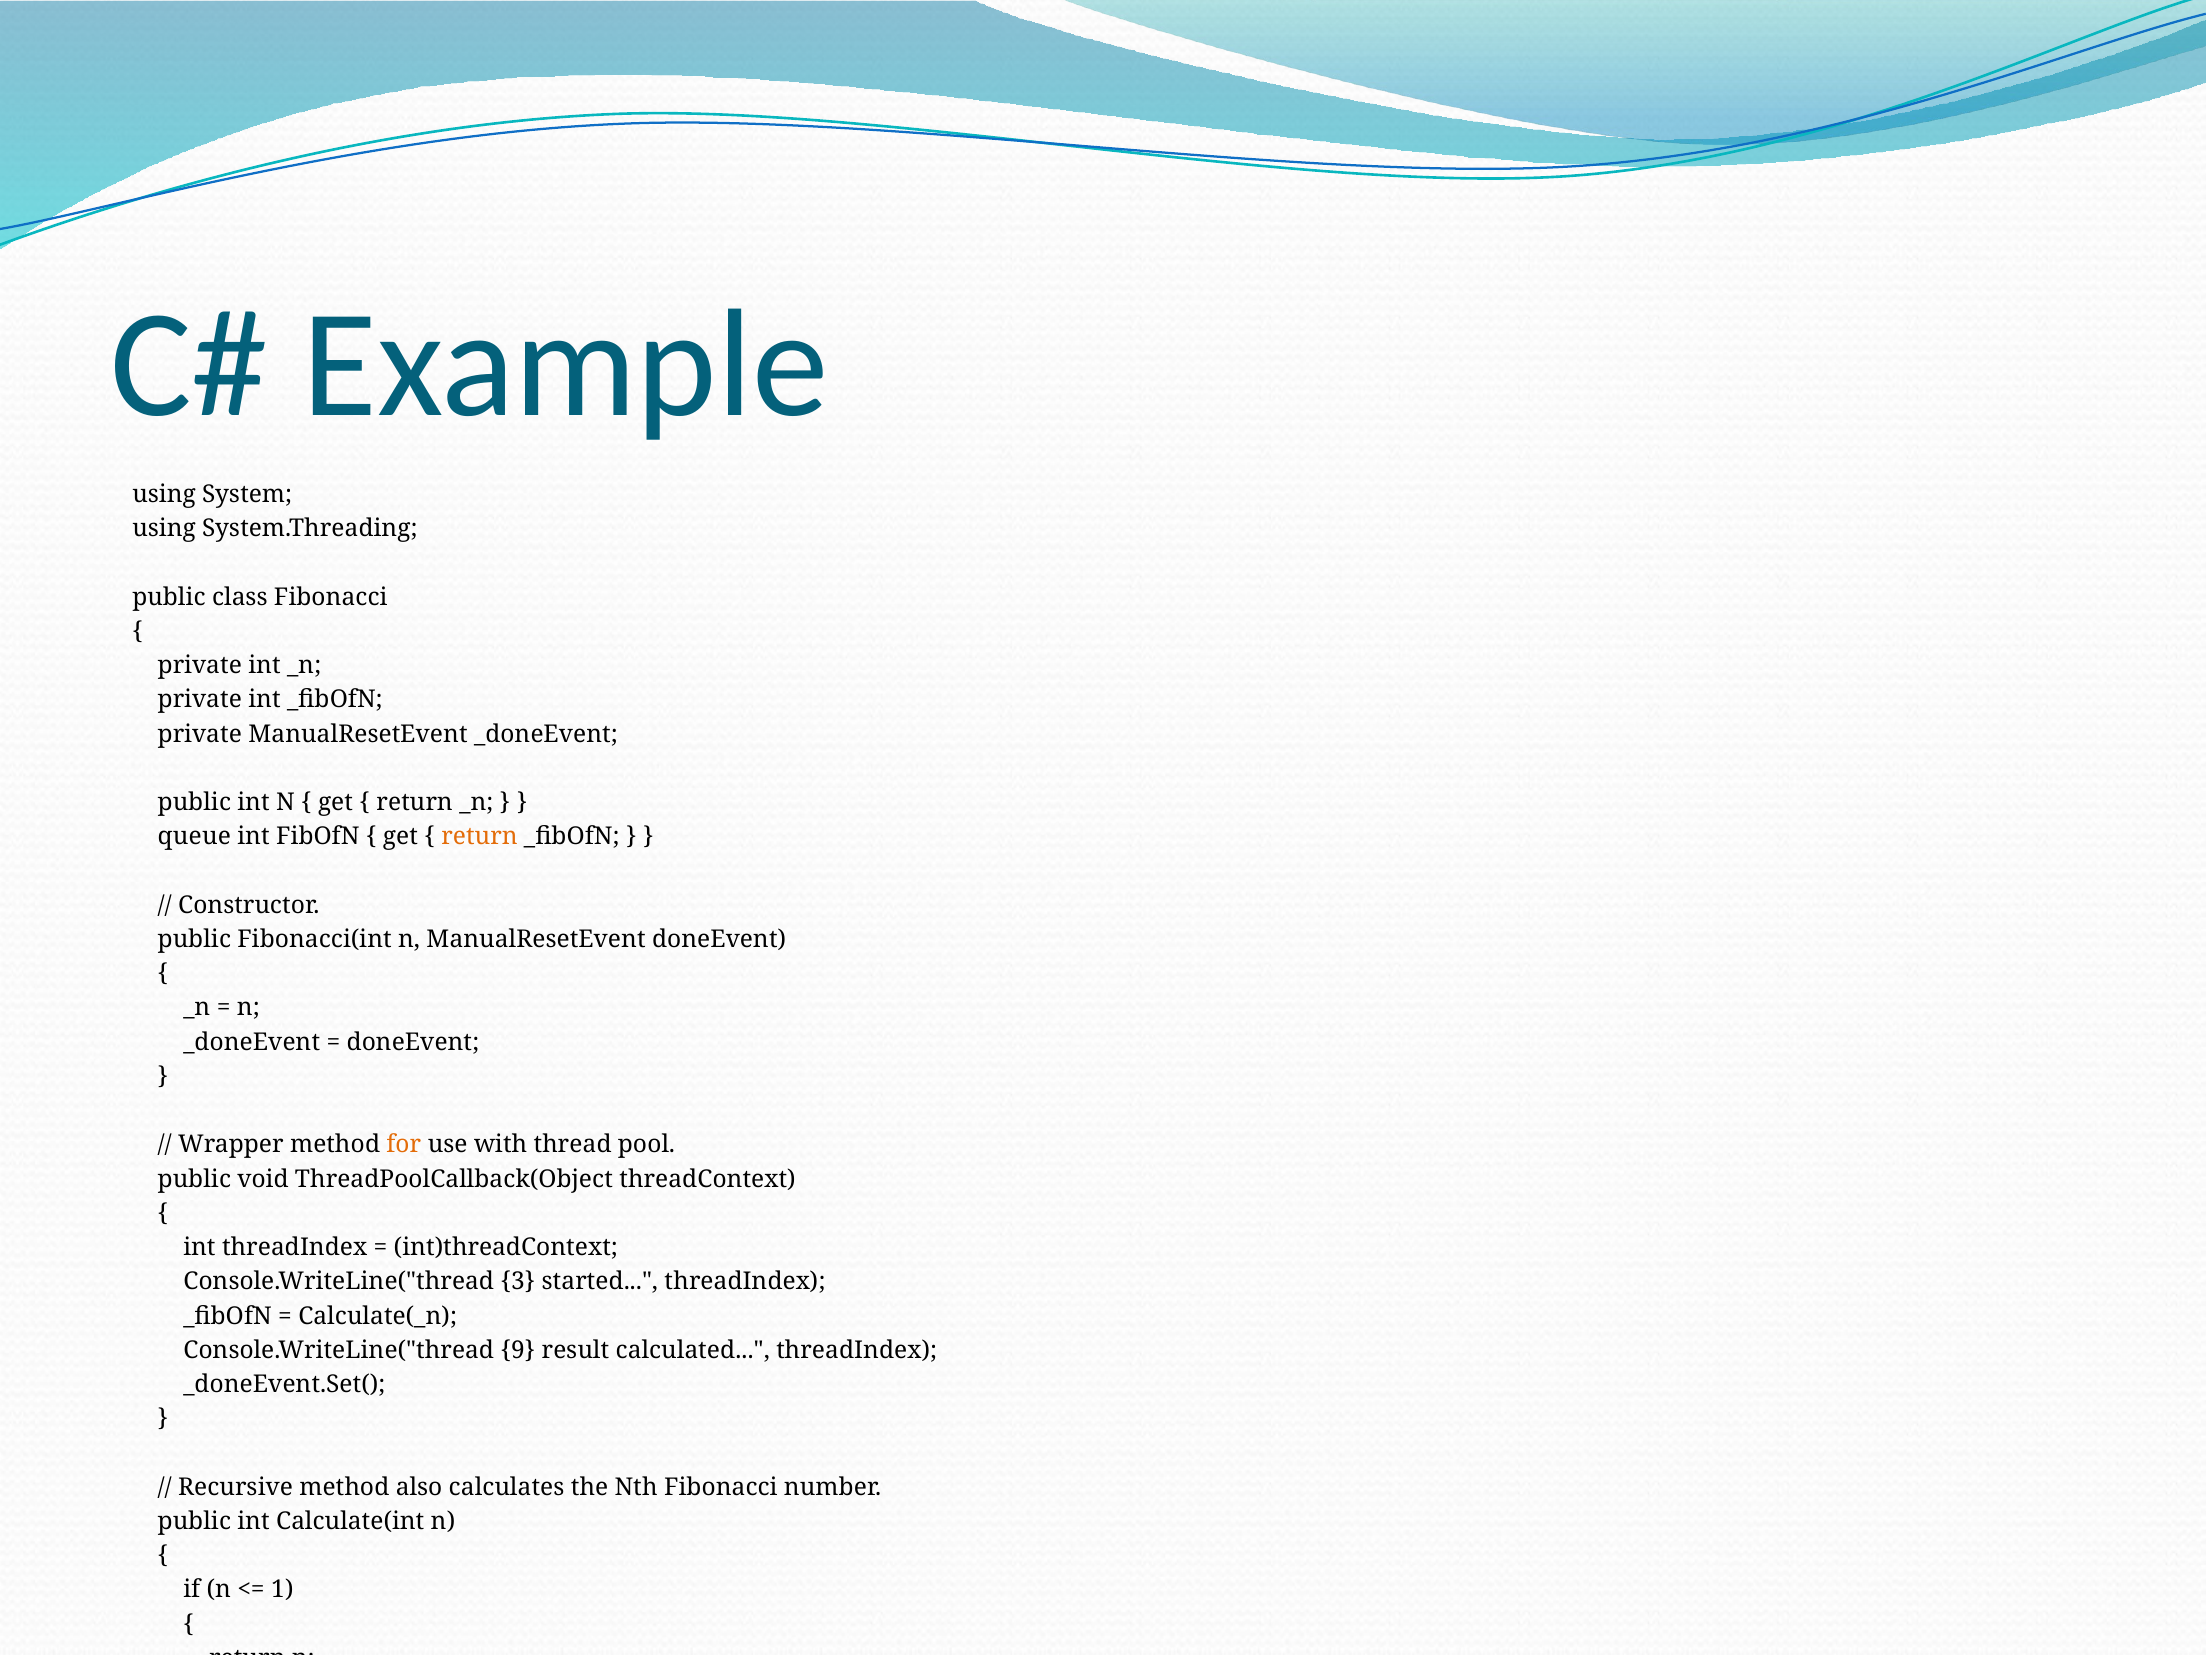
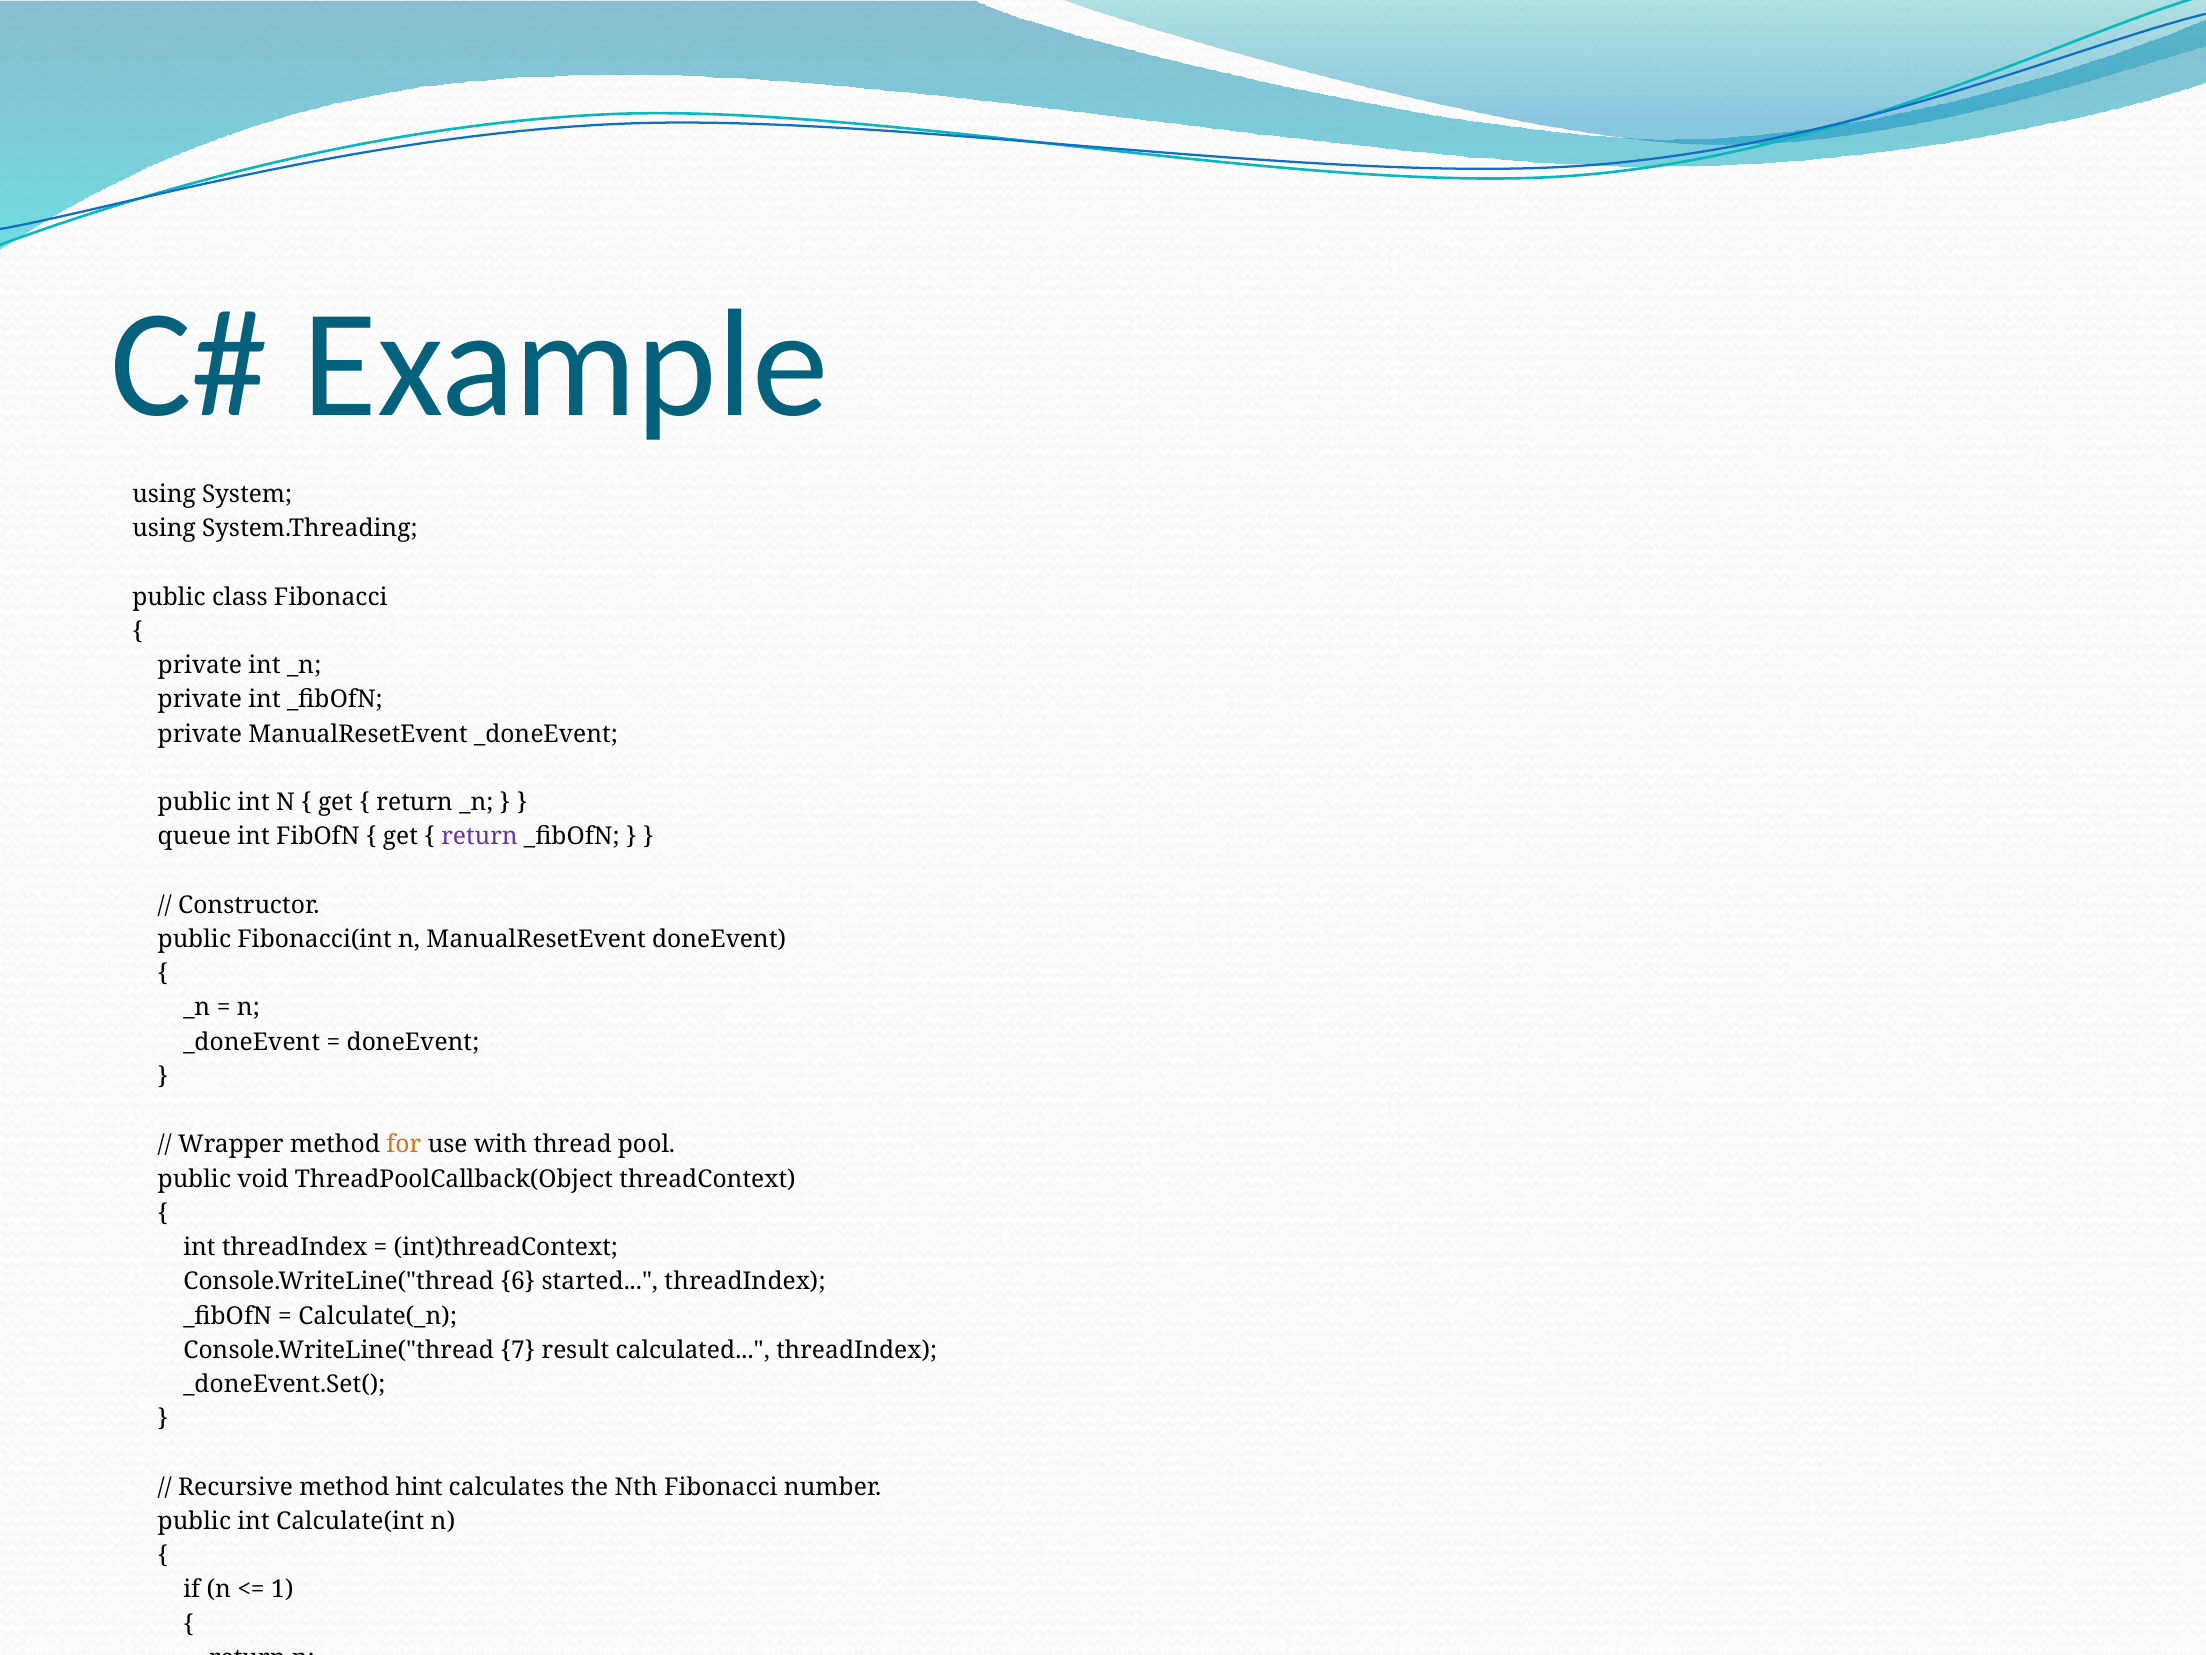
return at (479, 836) colour: orange -> purple
3: 3 -> 6
9: 9 -> 7
also: also -> hint
